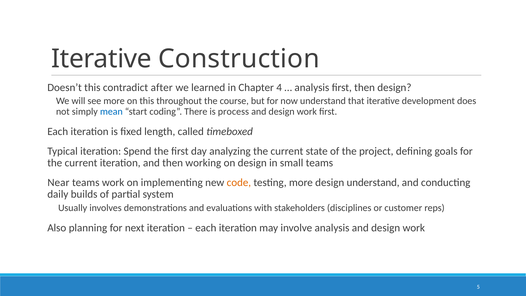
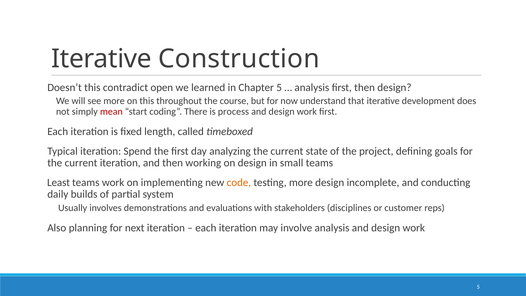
after: after -> open
Chapter 4: 4 -> 5
mean colour: blue -> red
Near: Near -> Least
design understand: understand -> incomplete
